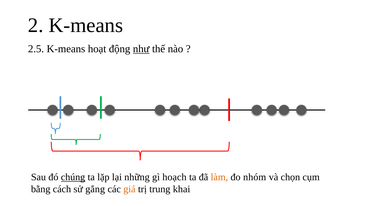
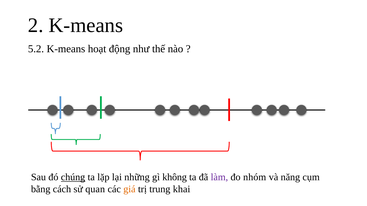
2.5: 2.5 -> 5.2
như underline: present -> none
hoạch: hoạch -> không
làm colour: orange -> purple
chọn: chọn -> năng
gắng: gắng -> quan
